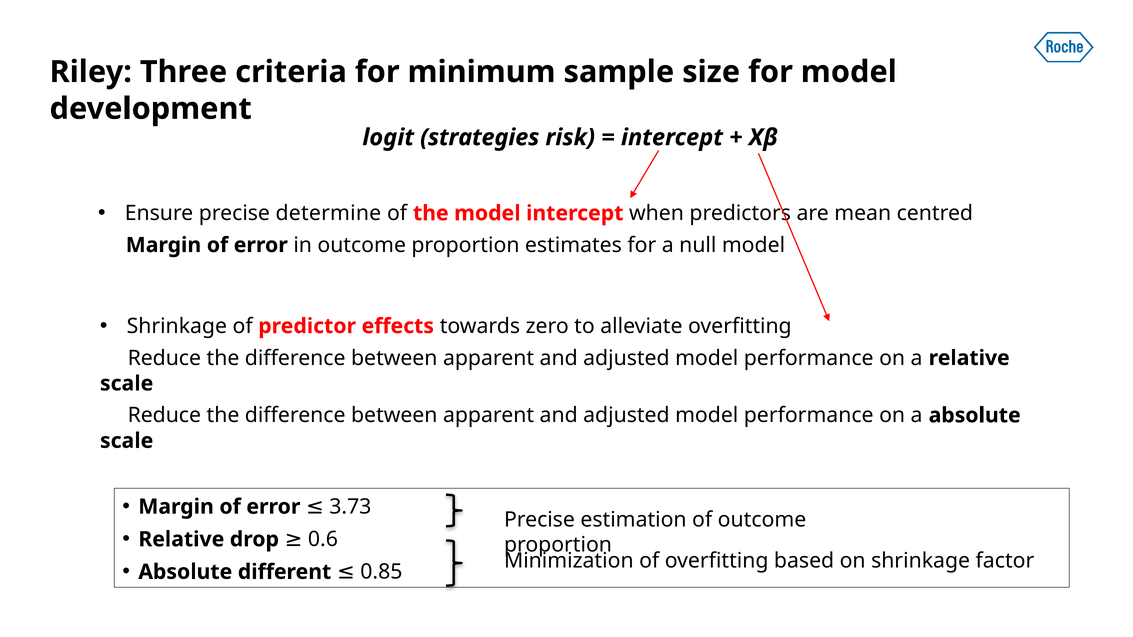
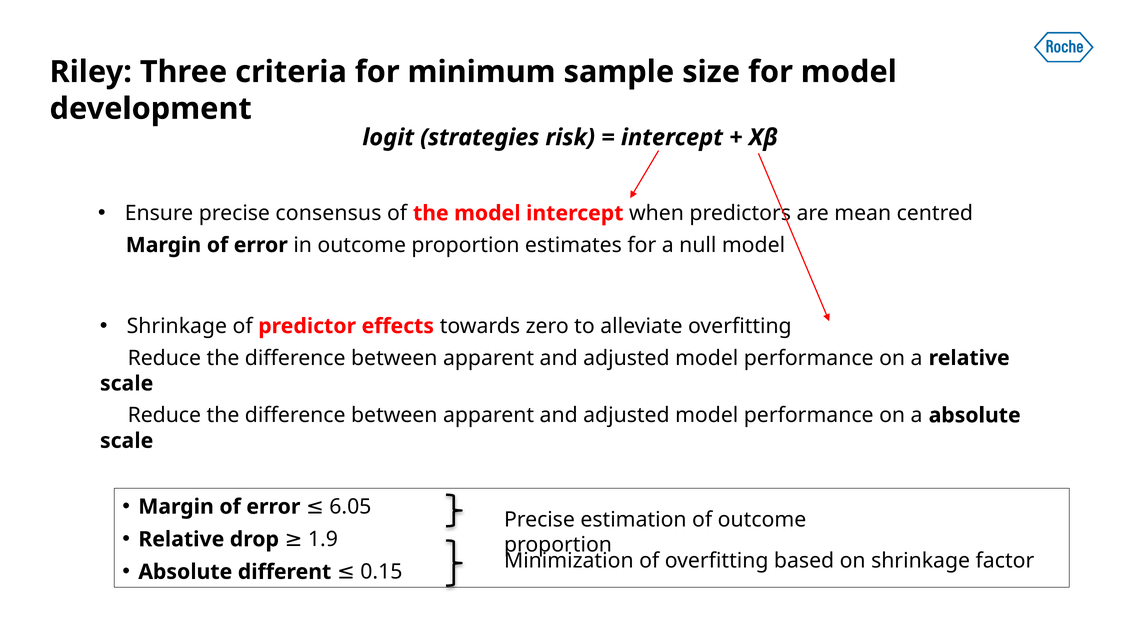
determine: determine -> consensus
3.73: 3.73 -> 6.05
0.6: 0.6 -> 1.9
0.85: 0.85 -> 0.15
